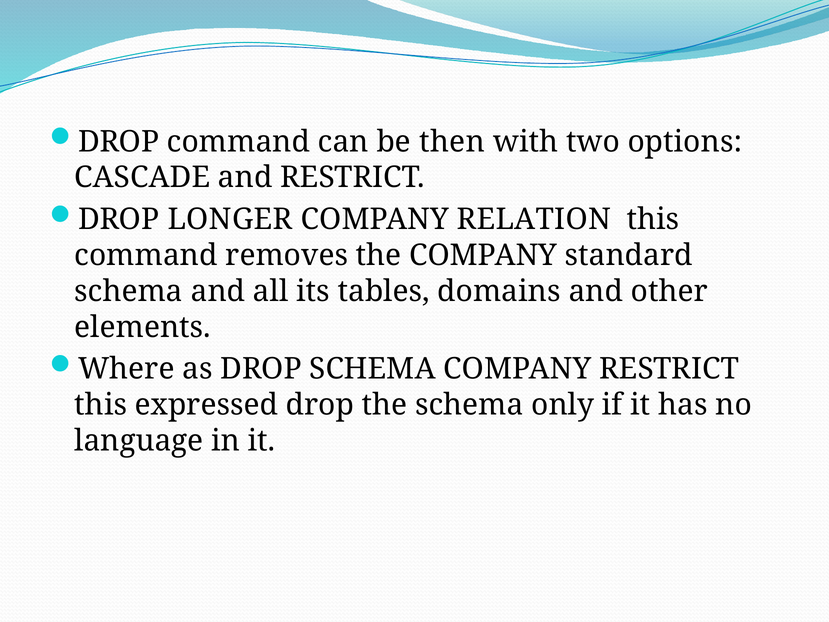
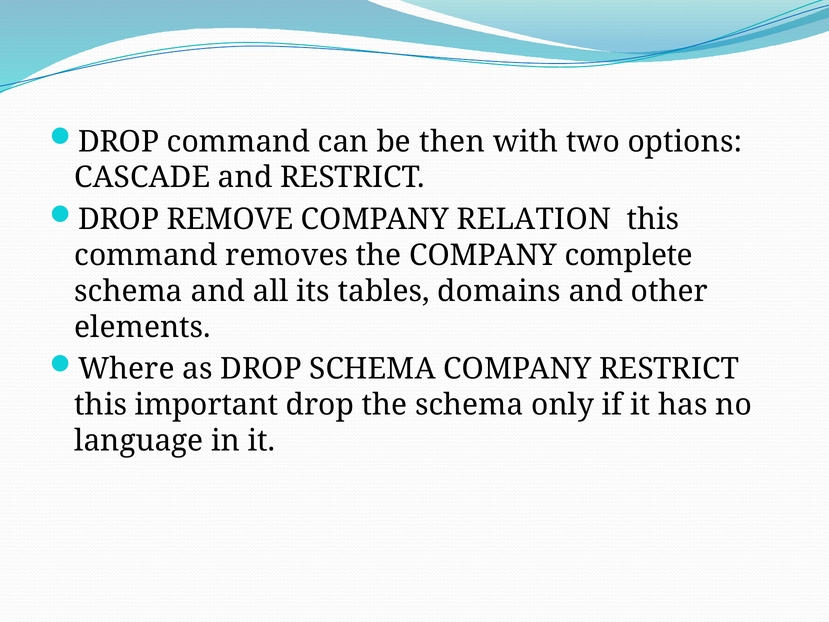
LONGER: LONGER -> REMOVE
standard: standard -> complete
expressed: expressed -> important
